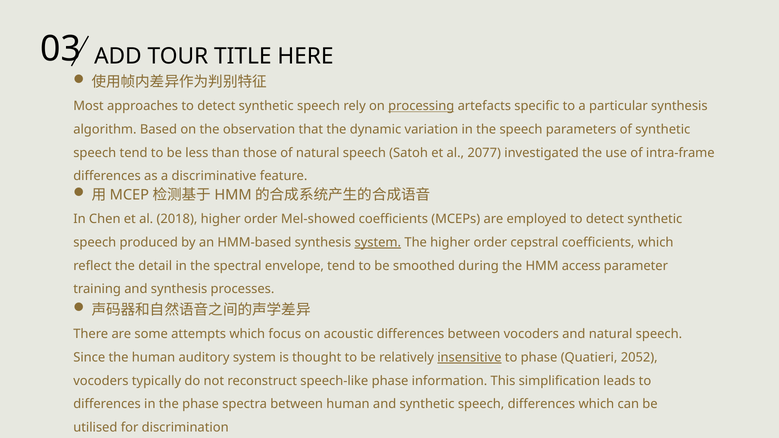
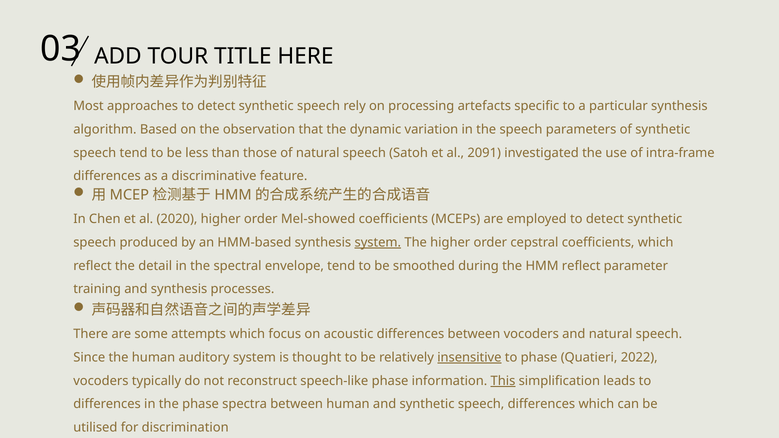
processing underline: present -> none
2077: 2077 -> 2091
2018: 2018 -> 2020
HMM access: access -> reflect
2052: 2052 -> 2022
This underline: none -> present
